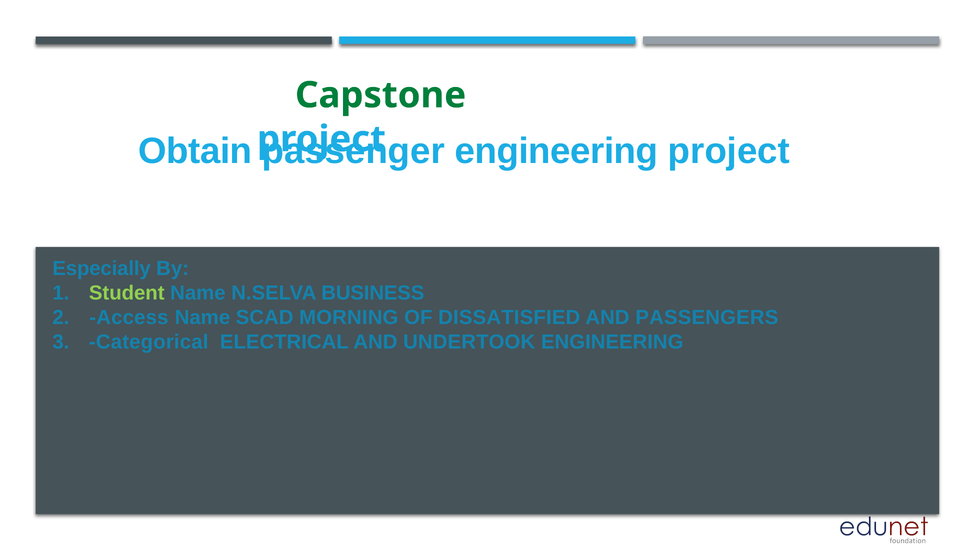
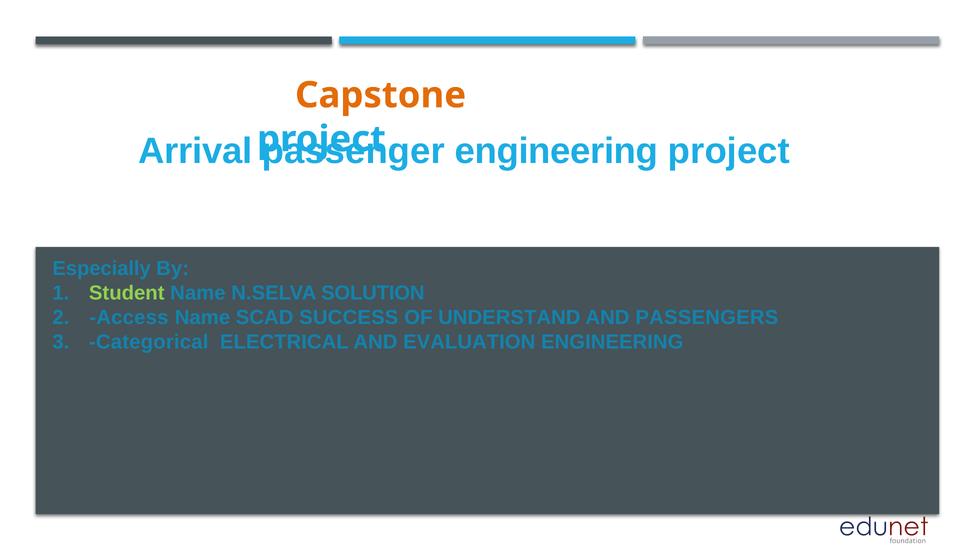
Capstone colour: green -> orange
Obtain: Obtain -> Arrival
BUSINESS: BUSINESS -> SOLUTION
MORNING: MORNING -> SUCCESS
DISSATISFIED: DISSATISFIED -> UNDERSTAND
UNDERTOOK: UNDERTOOK -> EVALUATION
